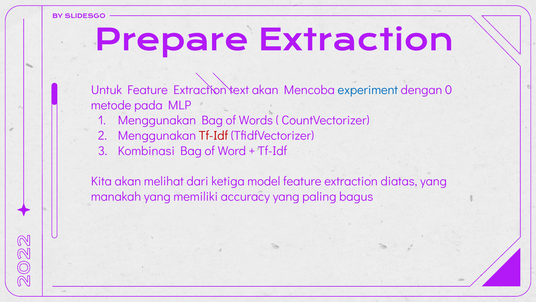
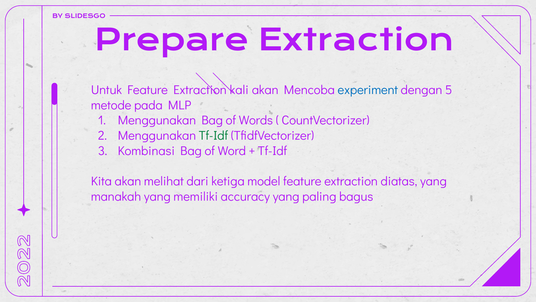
text: text -> kali
0: 0 -> 5
Tf-Idf at (213, 135) colour: red -> green
